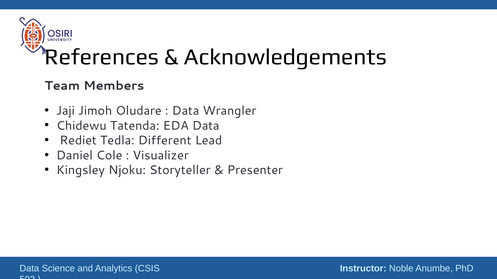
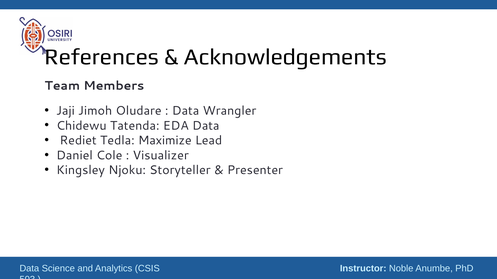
Different: Different -> Maximize
